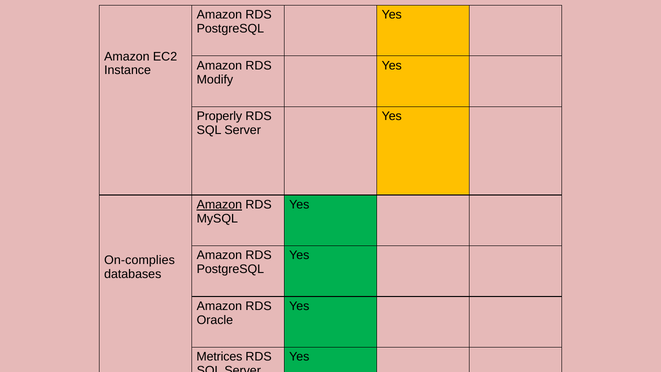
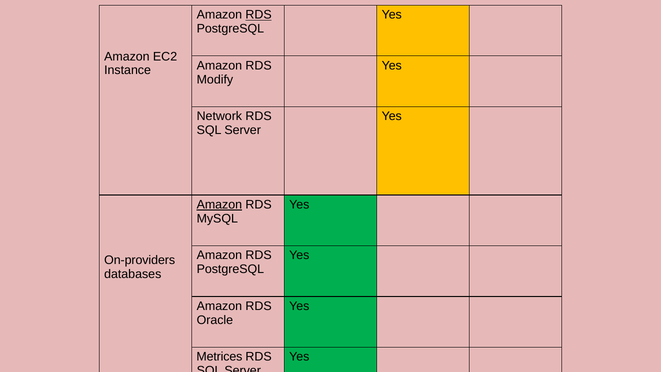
RDS at (259, 15) underline: none -> present
Properly: Properly -> Network
On-complies: On-complies -> On-providers
